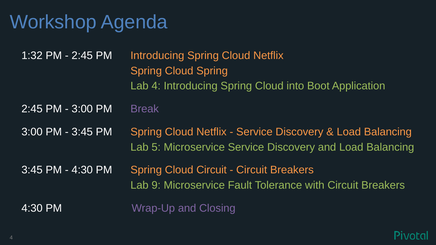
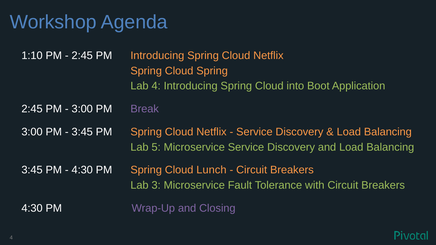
1:32: 1:32 -> 1:10
Cloud Circuit: Circuit -> Lunch
9: 9 -> 3
